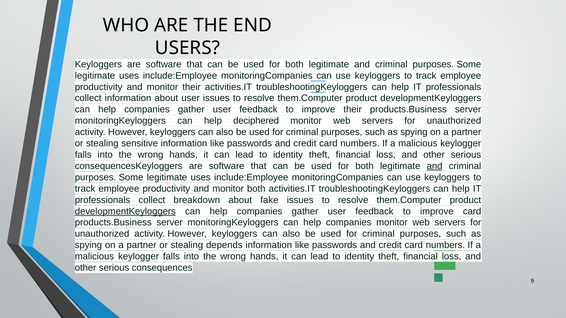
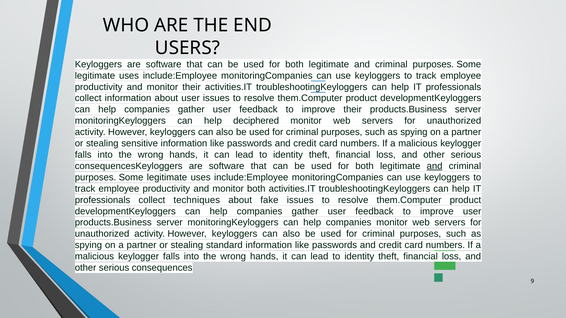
breakdown: breakdown -> techniques
developmentKeyloggers at (125, 211) underline: present -> none
improve card: card -> user
depends: depends -> standard
